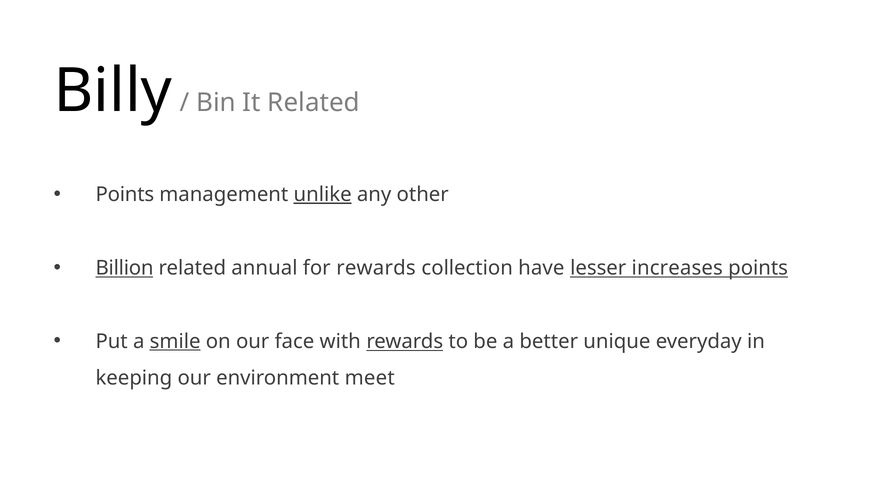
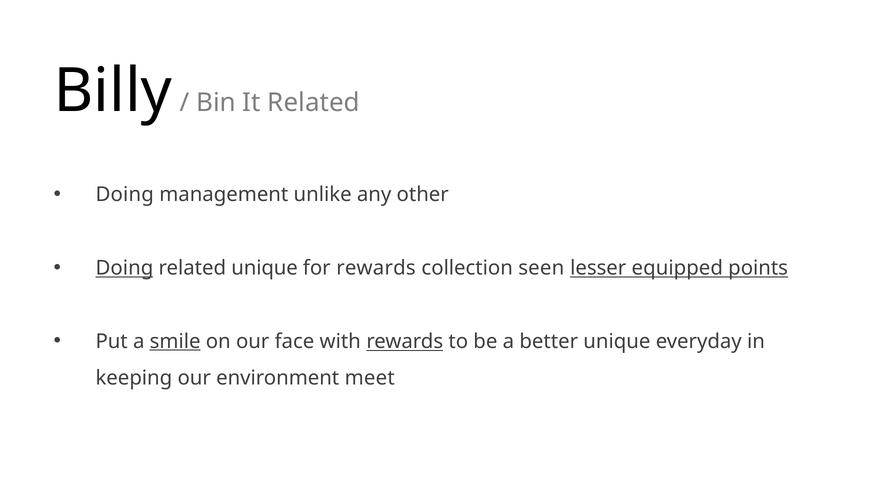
Points at (125, 195): Points -> Doing
unlike underline: present -> none
Billion at (125, 268): Billion -> Doing
related annual: annual -> unique
have: have -> seen
increases: increases -> equipped
